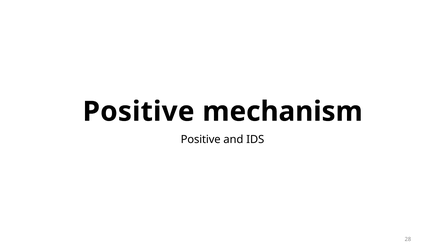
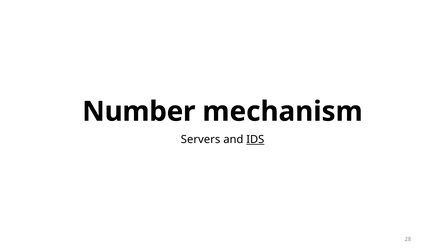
Positive at (139, 111): Positive -> Number
Positive at (201, 139): Positive -> Servers
IDS underline: none -> present
